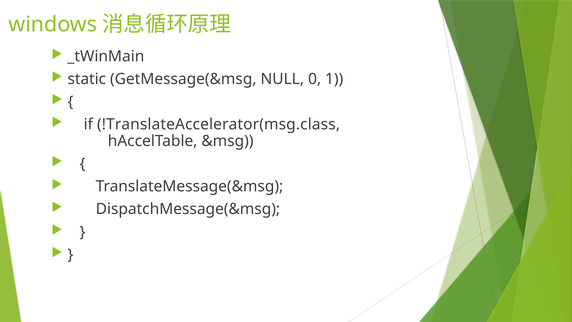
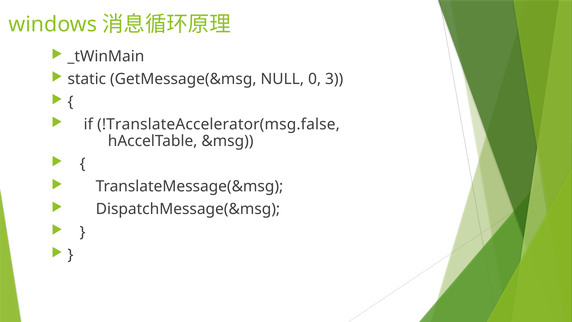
1: 1 -> 3
!TranslateAccelerator(msg.class: !TranslateAccelerator(msg.class -> !TranslateAccelerator(msg.false
